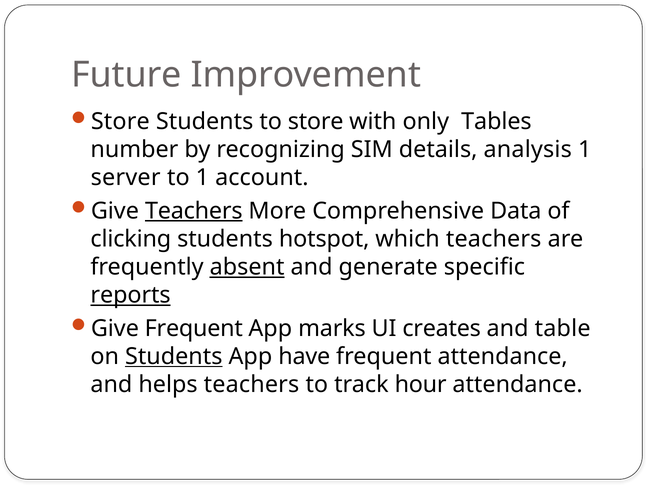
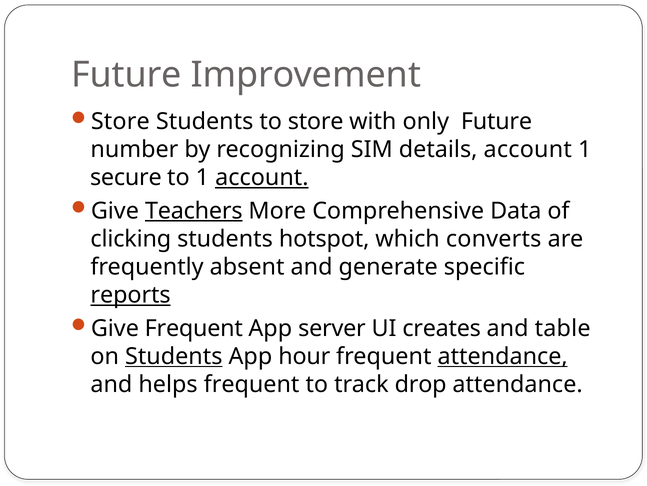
only Tables: Tables -> Future
details analysis: analysis -> account
server: server -> secure
account at (262, 177) underline: none -> present
which teachers: teachers -> converts
absent underline: present -> none
marks: marks -> server
have: have -> hour
attendance at (503, 356) underline: none -> present
helps teachers: teachers -> frequent
hour: hour -> drop
